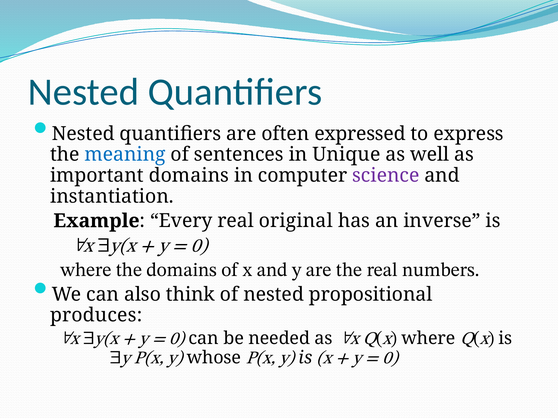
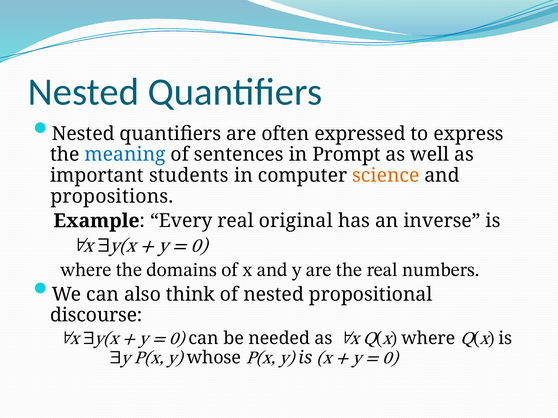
Unique: Unique -> Prompt
important domains: domains -> students
science colour: purple -> orange
instantiation: instantiation -> propositions
produces: produces -> discourse
